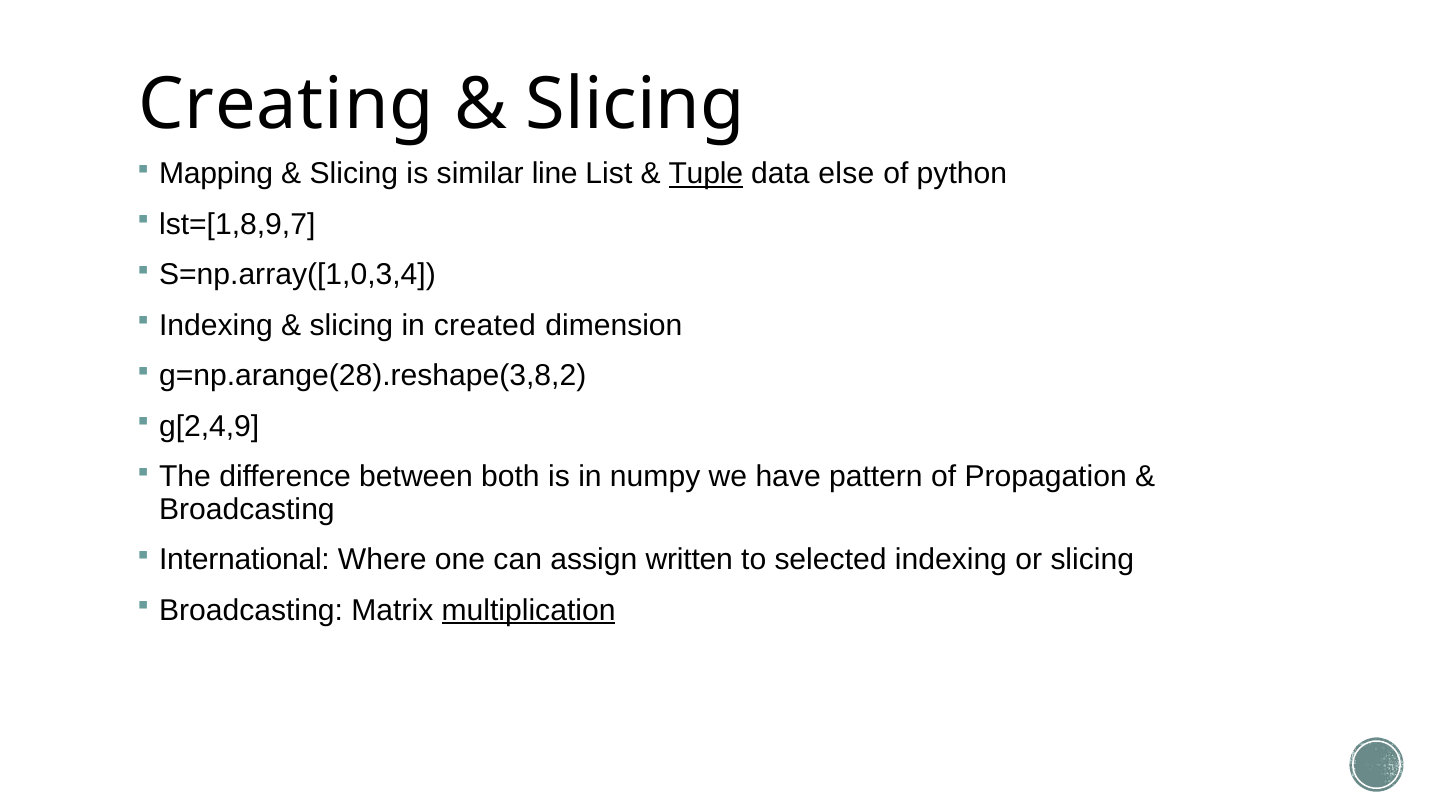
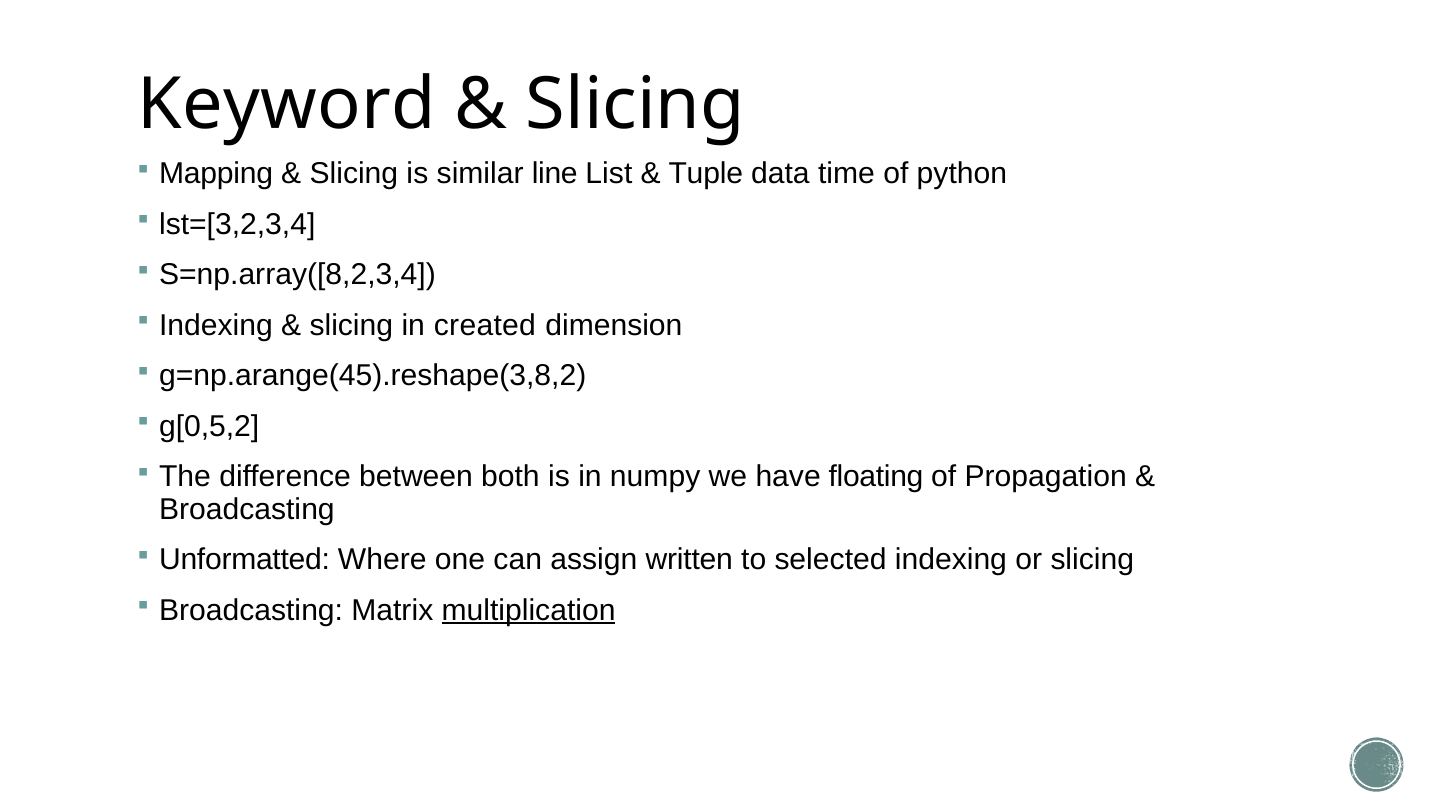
Creating: Creating -> Keyword
Tuple underline: present -> none
else: else -> time
lst=[1,8,9,7: lst=[1,8,9,7 -> lst=[3,2,3,4
S=np.array([1,0,3,4: S=np.array([1,0,3,4 -> S=np.array([8,2,3,4
g=np.arange(28).reshape(3,8,2: g=np.arange(28).reshape(3,8,2 -> g=np.arange(45).reshape(3,8,2
g[2,4,9: g[2,4,9 -> g[0,5,2
pattern: pattern -> floating
International: International -> Unformatted
